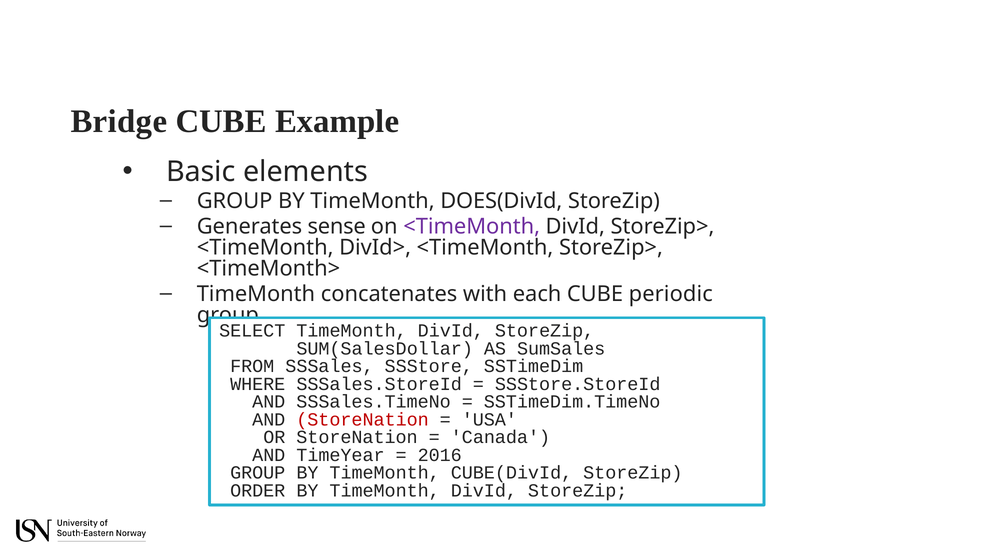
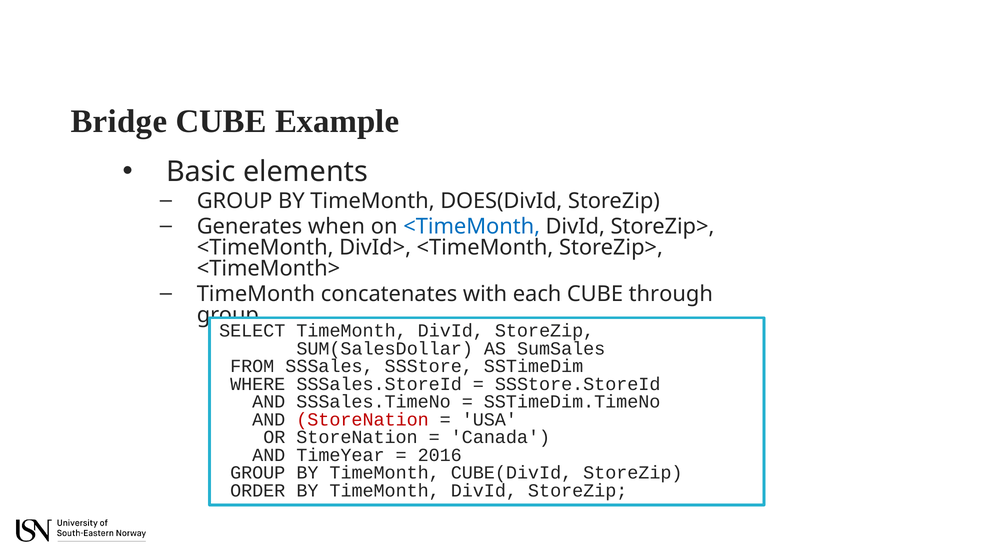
sense: sense -> when
<TimeMonth at (472, 226) colour: purple -> blue
periodic: periodic -> through
